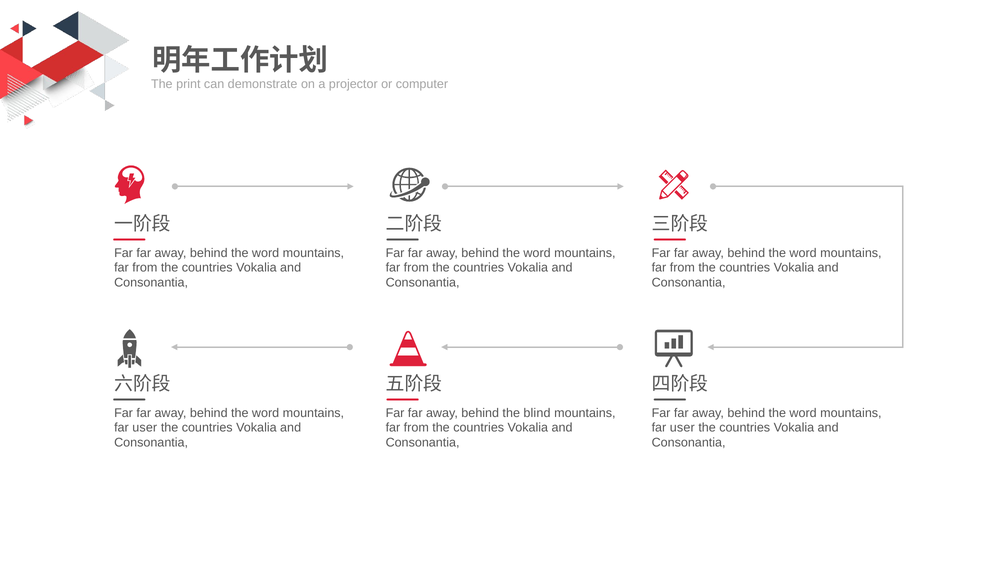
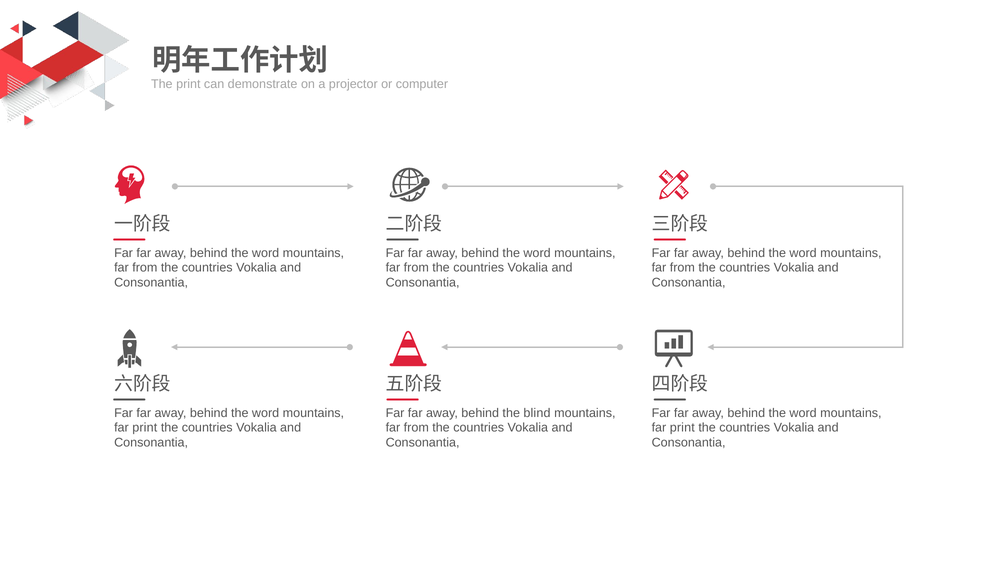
user at (145, 428): user -> print
user at (682, 428): user -> print
